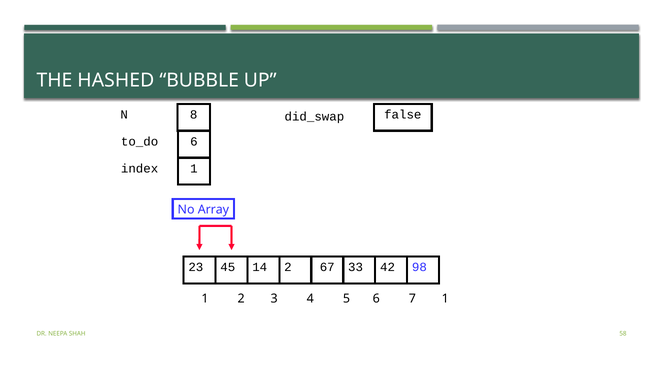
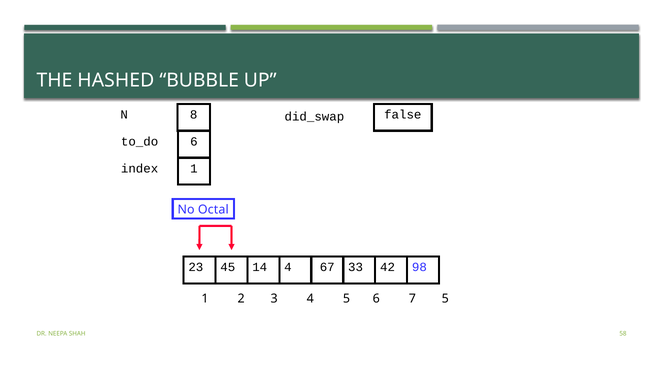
Array: Array -> Octal
45 2: 2 -> 4
7 1: 1 -> 5
